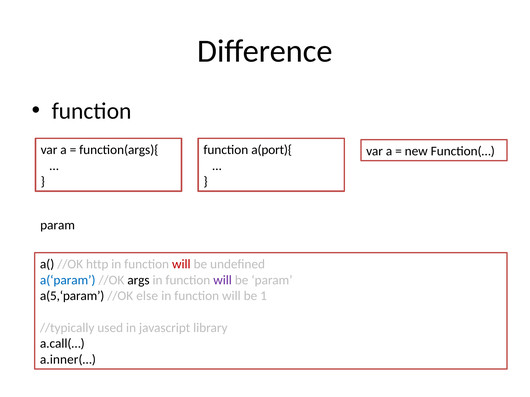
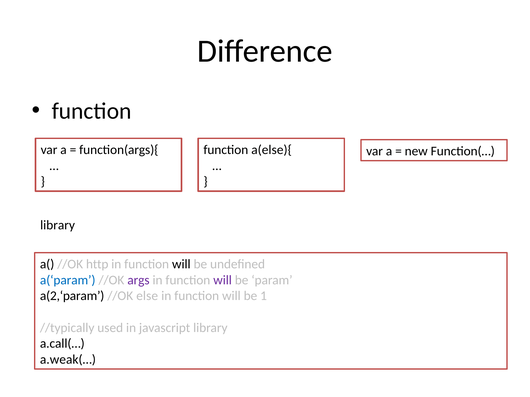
a(port){: a(port){ -> a(else){
param at (58, 225): param -> library
will at (181, 264) colour: red -> black
args colour: black -> purple
a(5,‘param: a(5,‘param -> a(2,‘param
a.inner(…: a.inner(… -> a.weak(…
